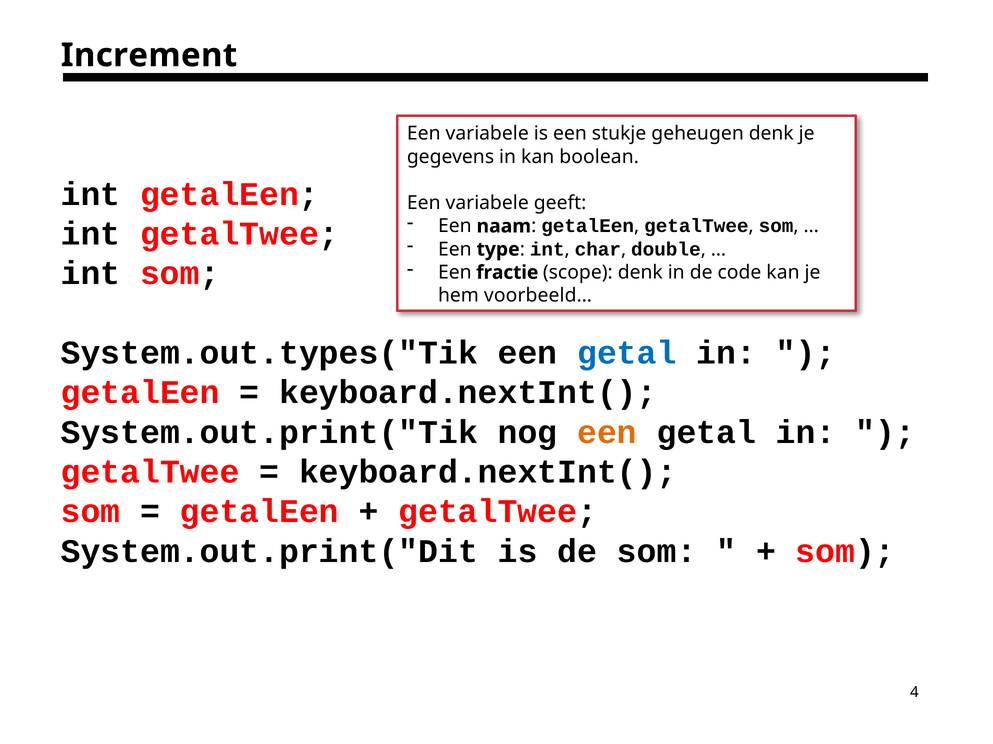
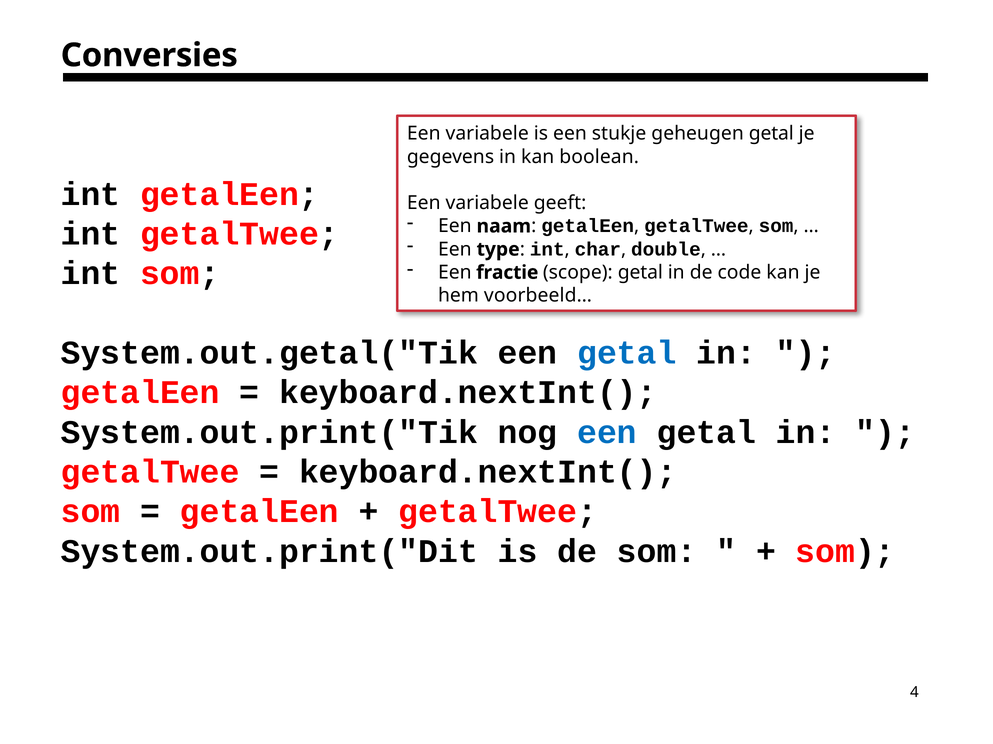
Increment: Increment -> Conversies
geheugen denk: denk -> getal
scope denk: denk -> getal
System.out.types("Tik: System.out.types("Tik -> System.out.getal("Tik
een at (607, 433) colour: orange -> blue
